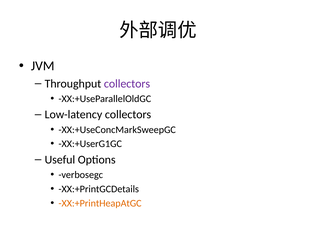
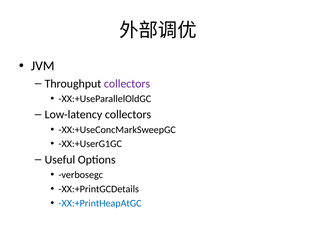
XX:+PrintHeapAtGC colour: orange -> blue
